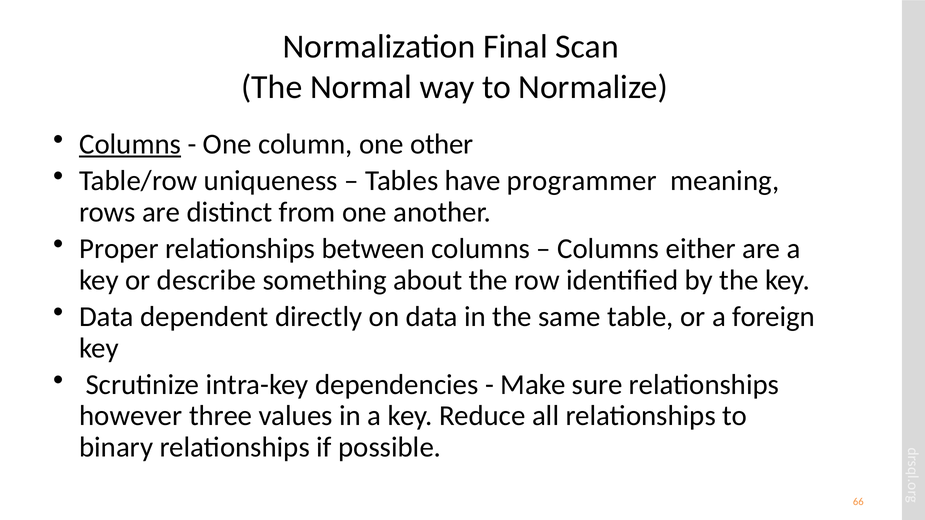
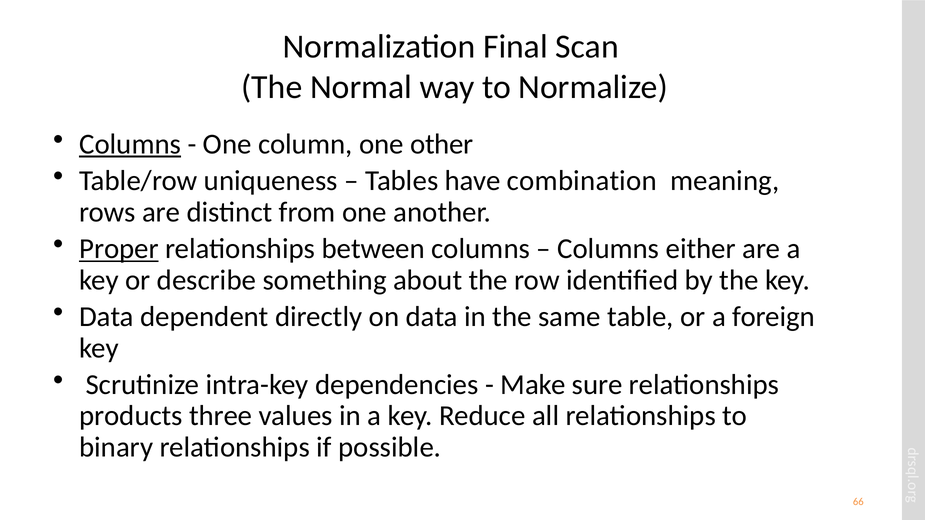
programmer: programmer -> combination
Proper underline: none -> present
however: however -> products
